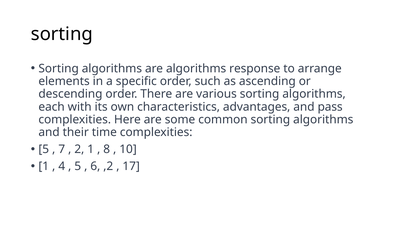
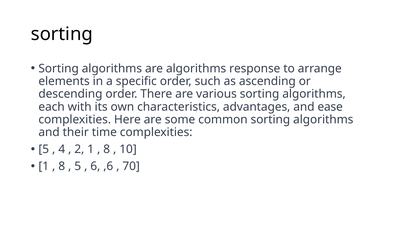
pass: pass -> ease
7: 7 -> 4
4 at (62, 166): 4 -> 8
,2: ,2 -> ,6
17: 17 -> 70
